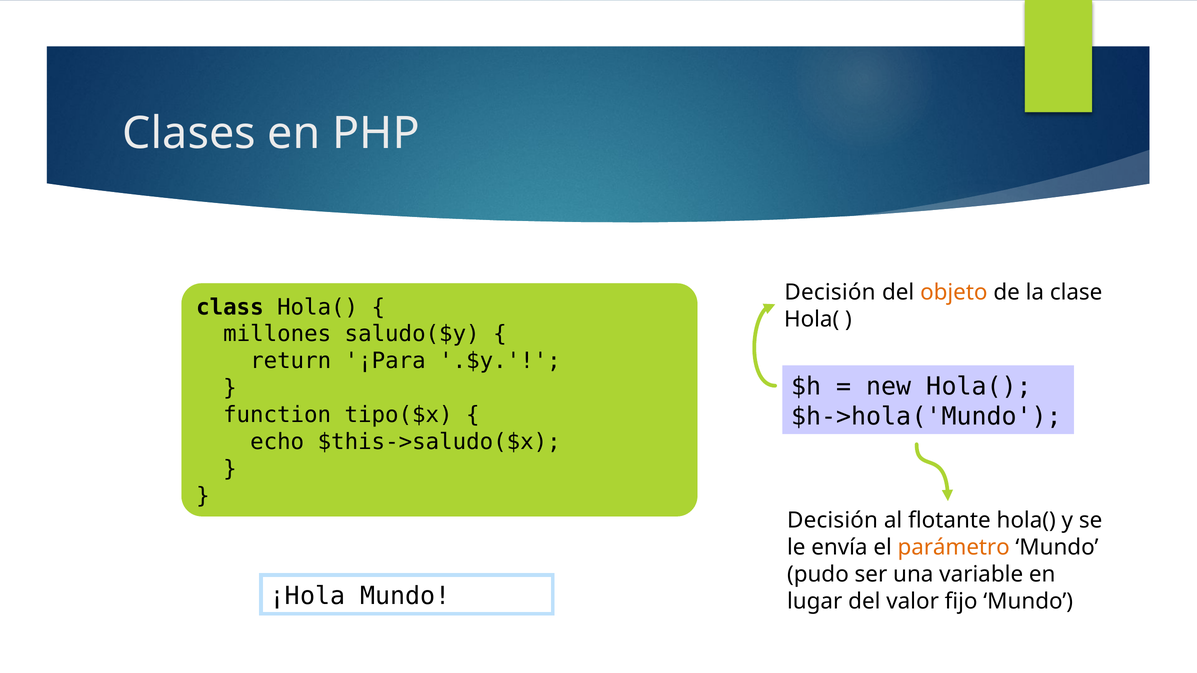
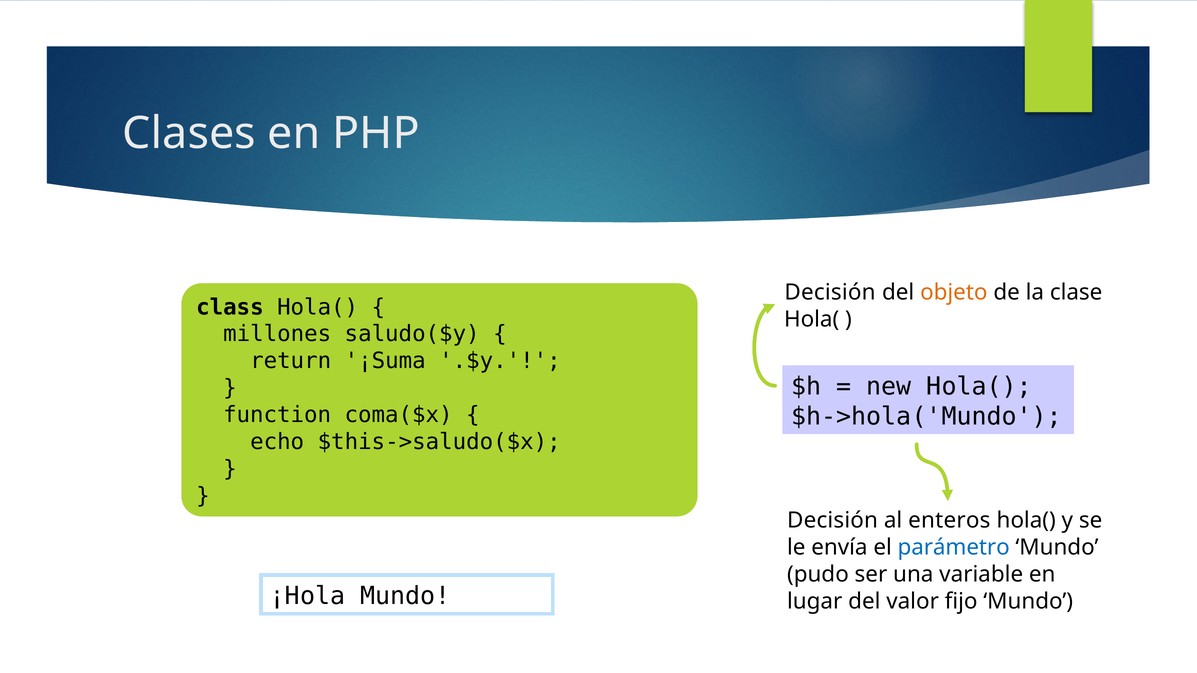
¡Para: ¡Para -> ¡Suma
tipo($x: tipo($x -> coma($x
flotante: flotante -> enteros
parámetro colour: orange -> blue
